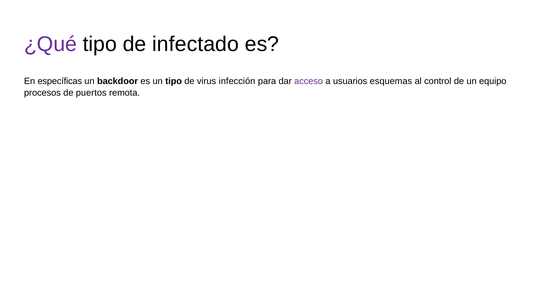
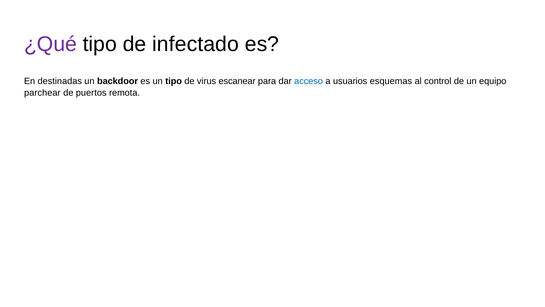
específicas: específicas -> destinadas
infección: infección -> escanear
acceso colour: purple -> blue
procesos: procesos -> parchear
